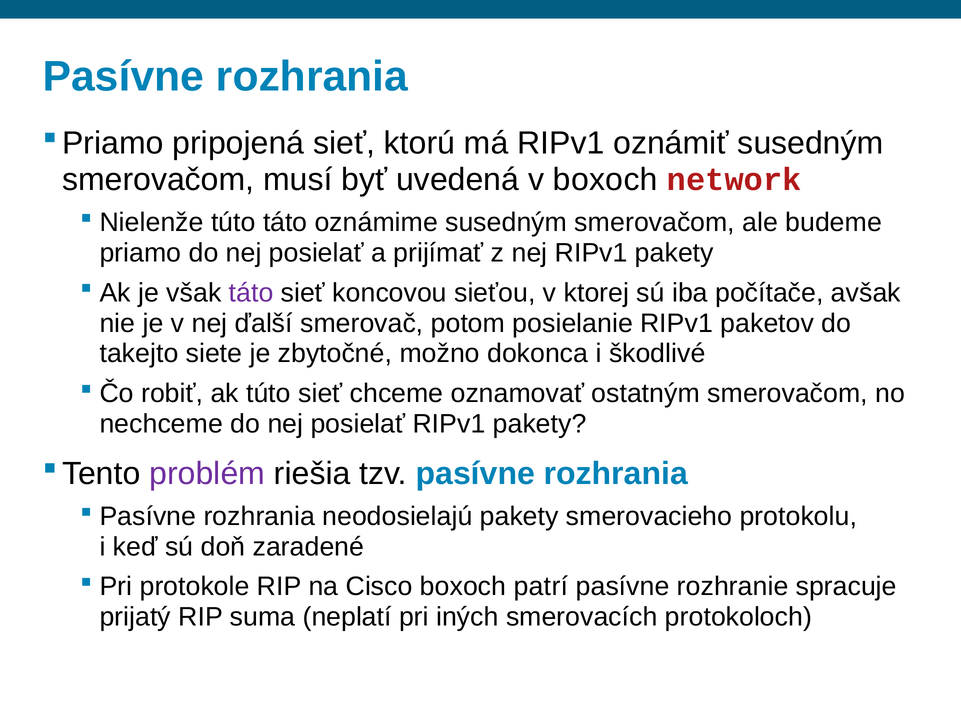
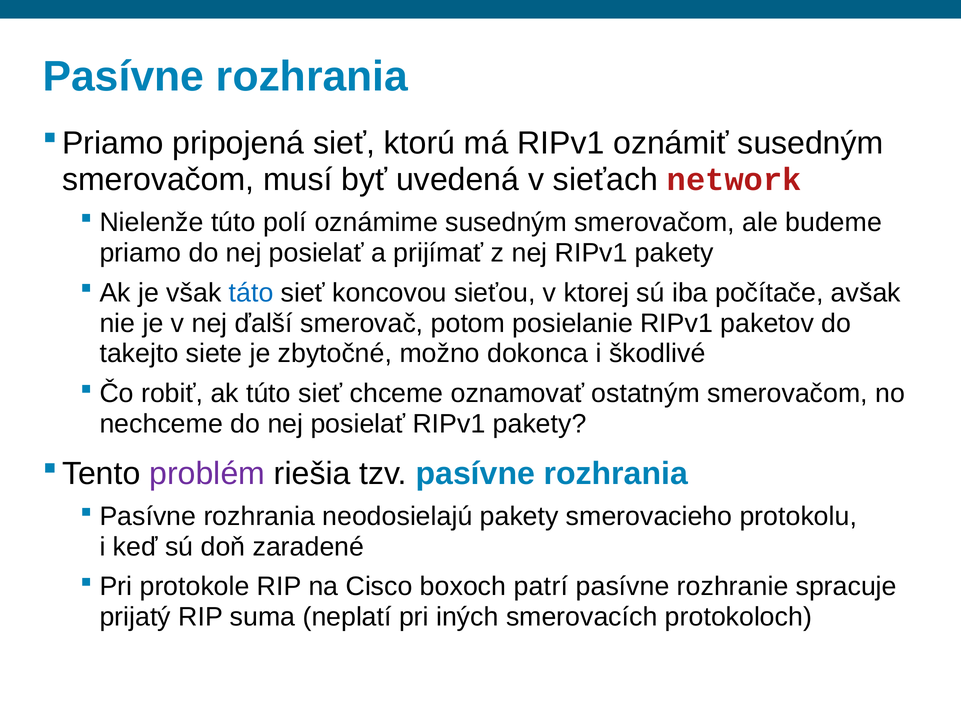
v boxoch: boxoch -> sieťach
túto táto: táto -> polí
táto at (251, 293) colour: purple -> blue
